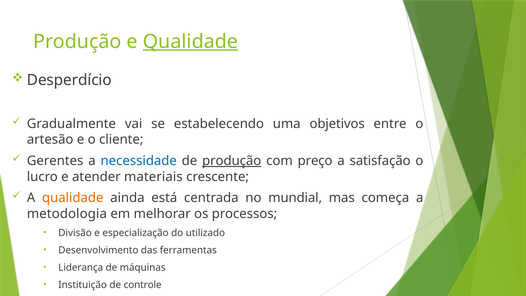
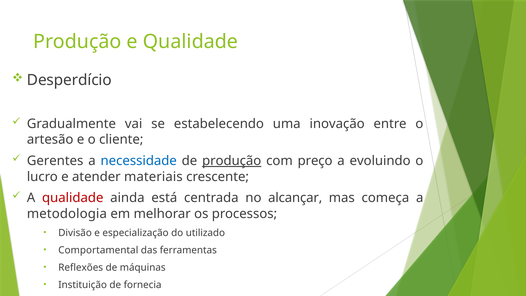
Qualidade at (190, 41) underline: present -> none
objetivos: objetivos -> inovação
satisfação: satisfação -> evoluindo
qualidade at (73, 198) colour: orange -> red
mundial: mundial -> alcançar
Desenvolvimento: Desenvolvimento -> Comportamental
Liderança: Liderança -> Reflexões
controle: controle -> fornecia
